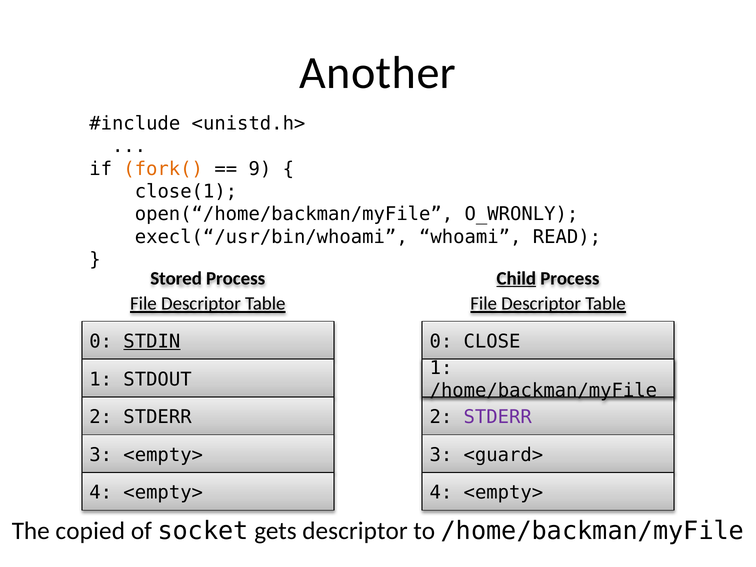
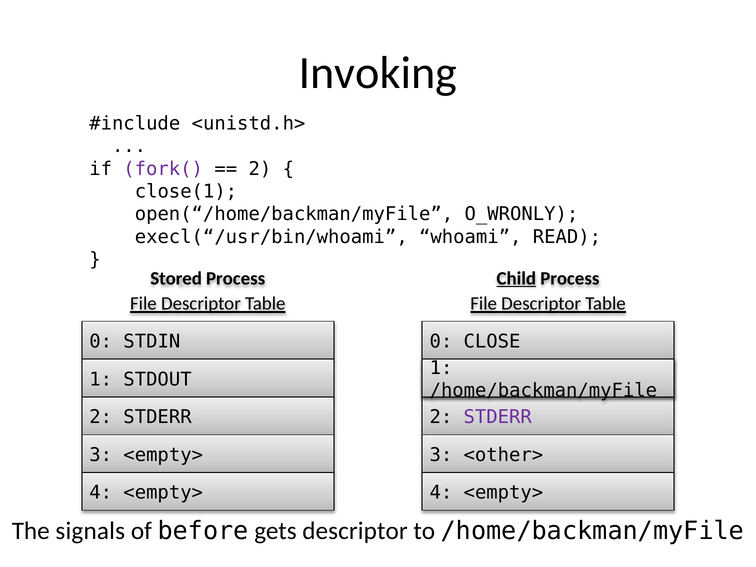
Another: Another -> Invoking
fork( colour: orange -> purple
9 at (260, 169): 9 -> 2
STDIN underline: present -> none
<guard>: <guard> -> <other>
copied: copied -> signals
socket: socket -> before
